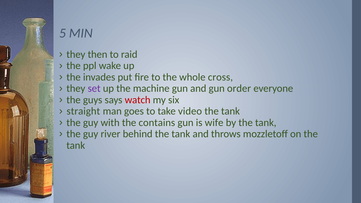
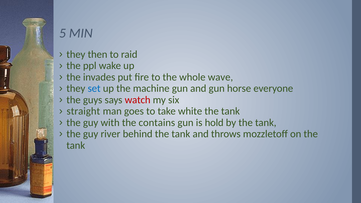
cross: cross -> wave
set colour: purple -> blue
order: order -> horse
video: video -> white
wife: wife -> hold
